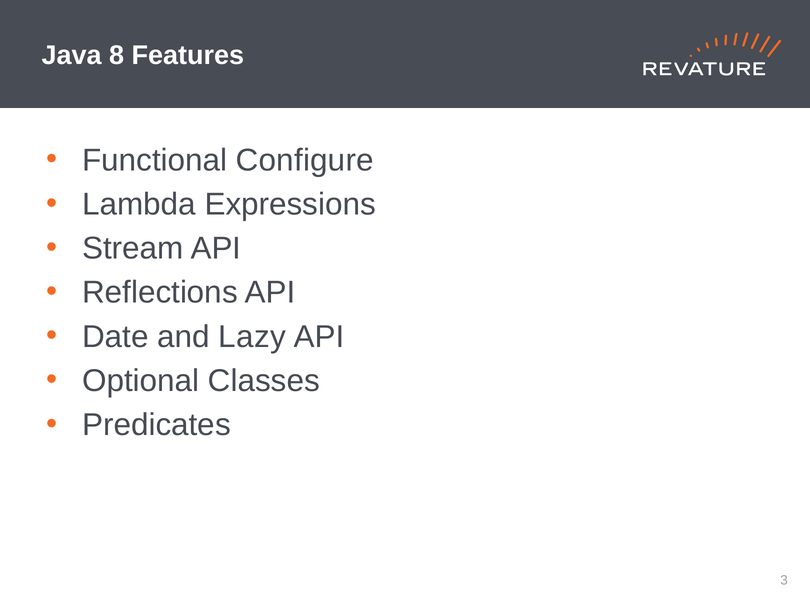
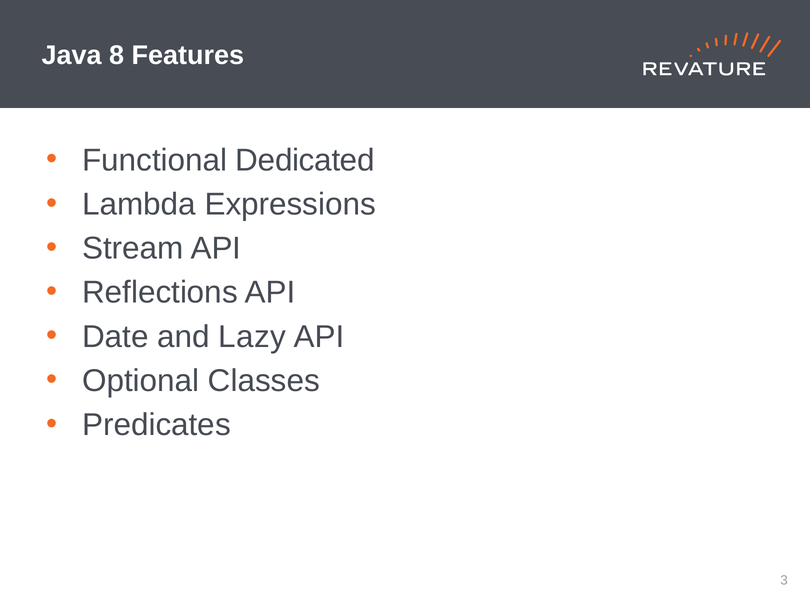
Configure: Configure -> Dedicated
